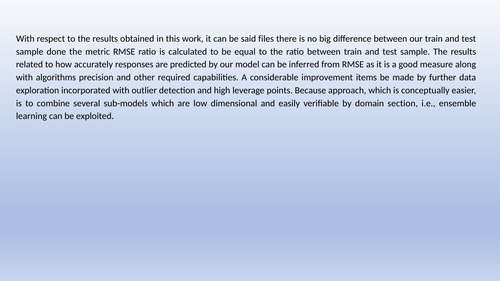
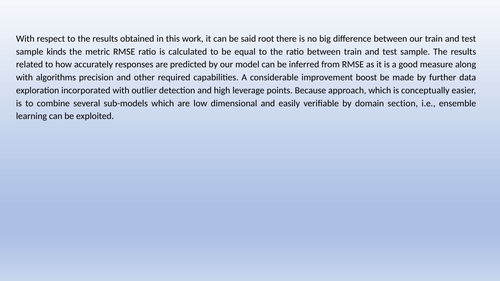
files: files -> root
done: done -> kinds
items: items -> boost
